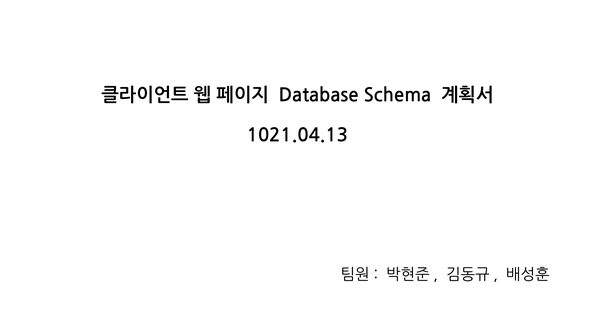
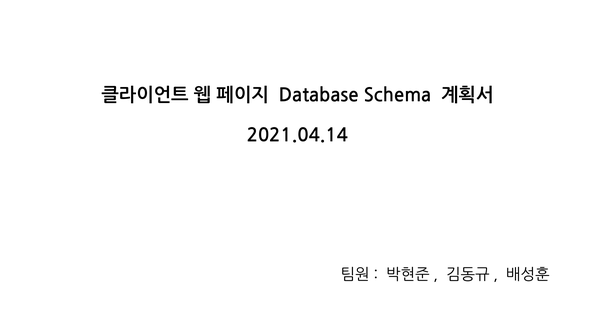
1021.04.13: 1021.04.13 -> 2021.04.14
